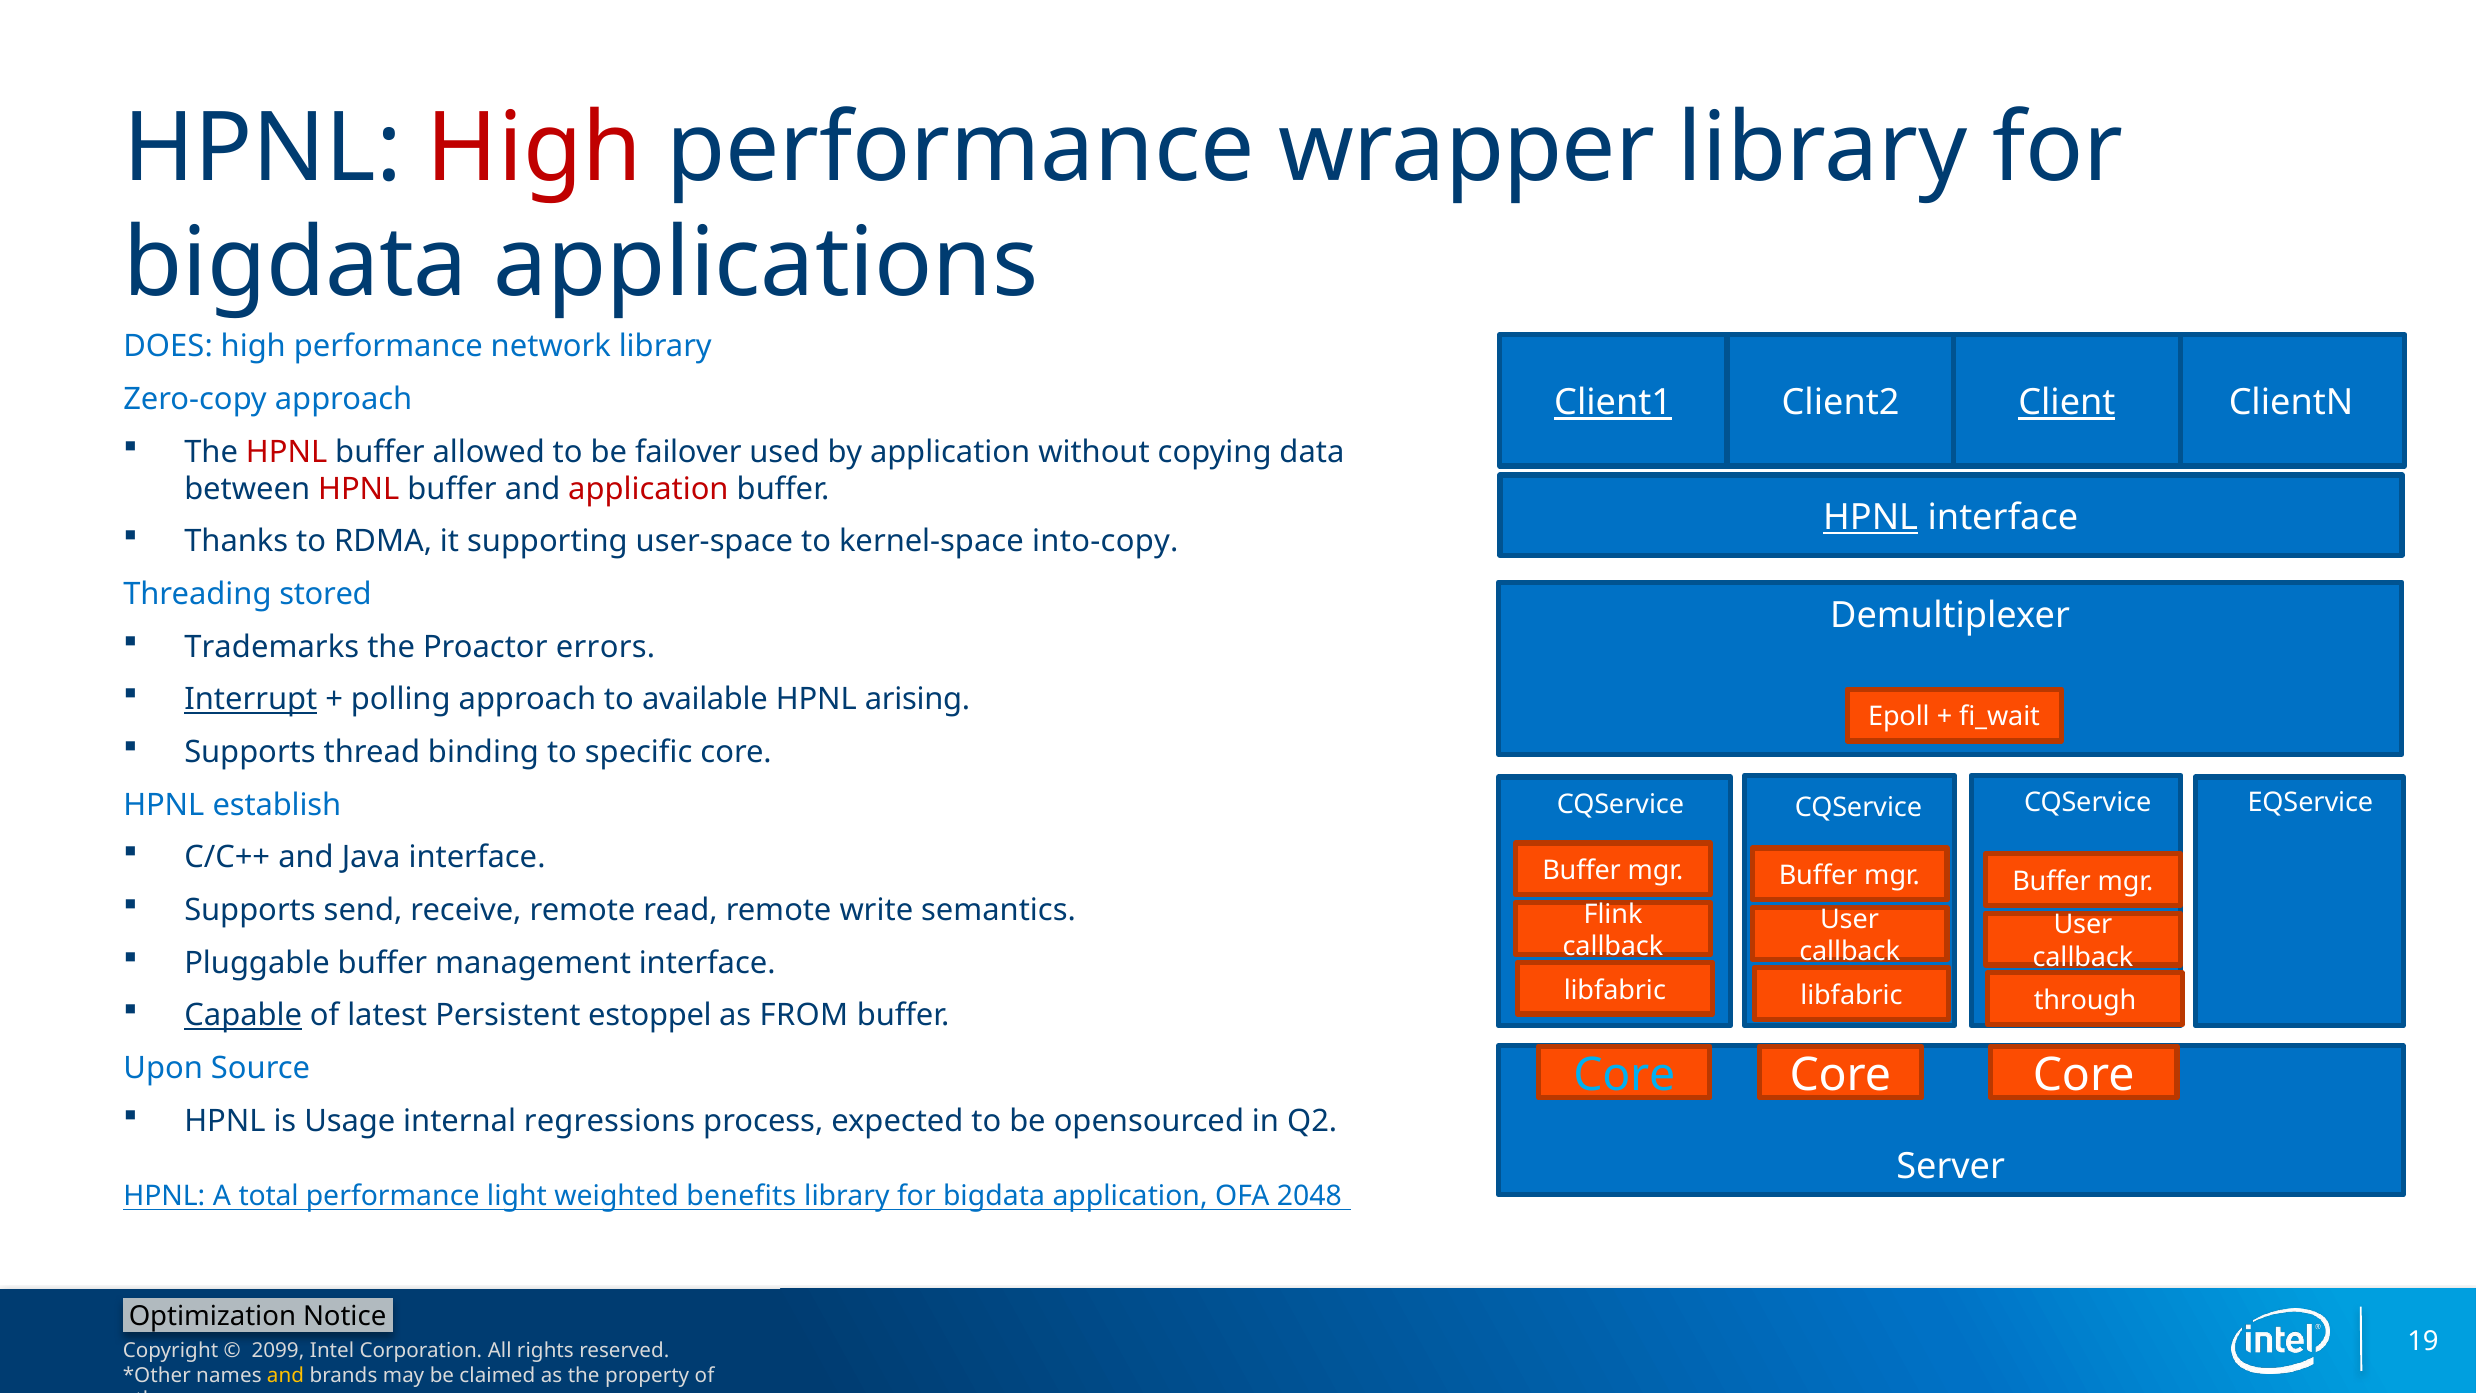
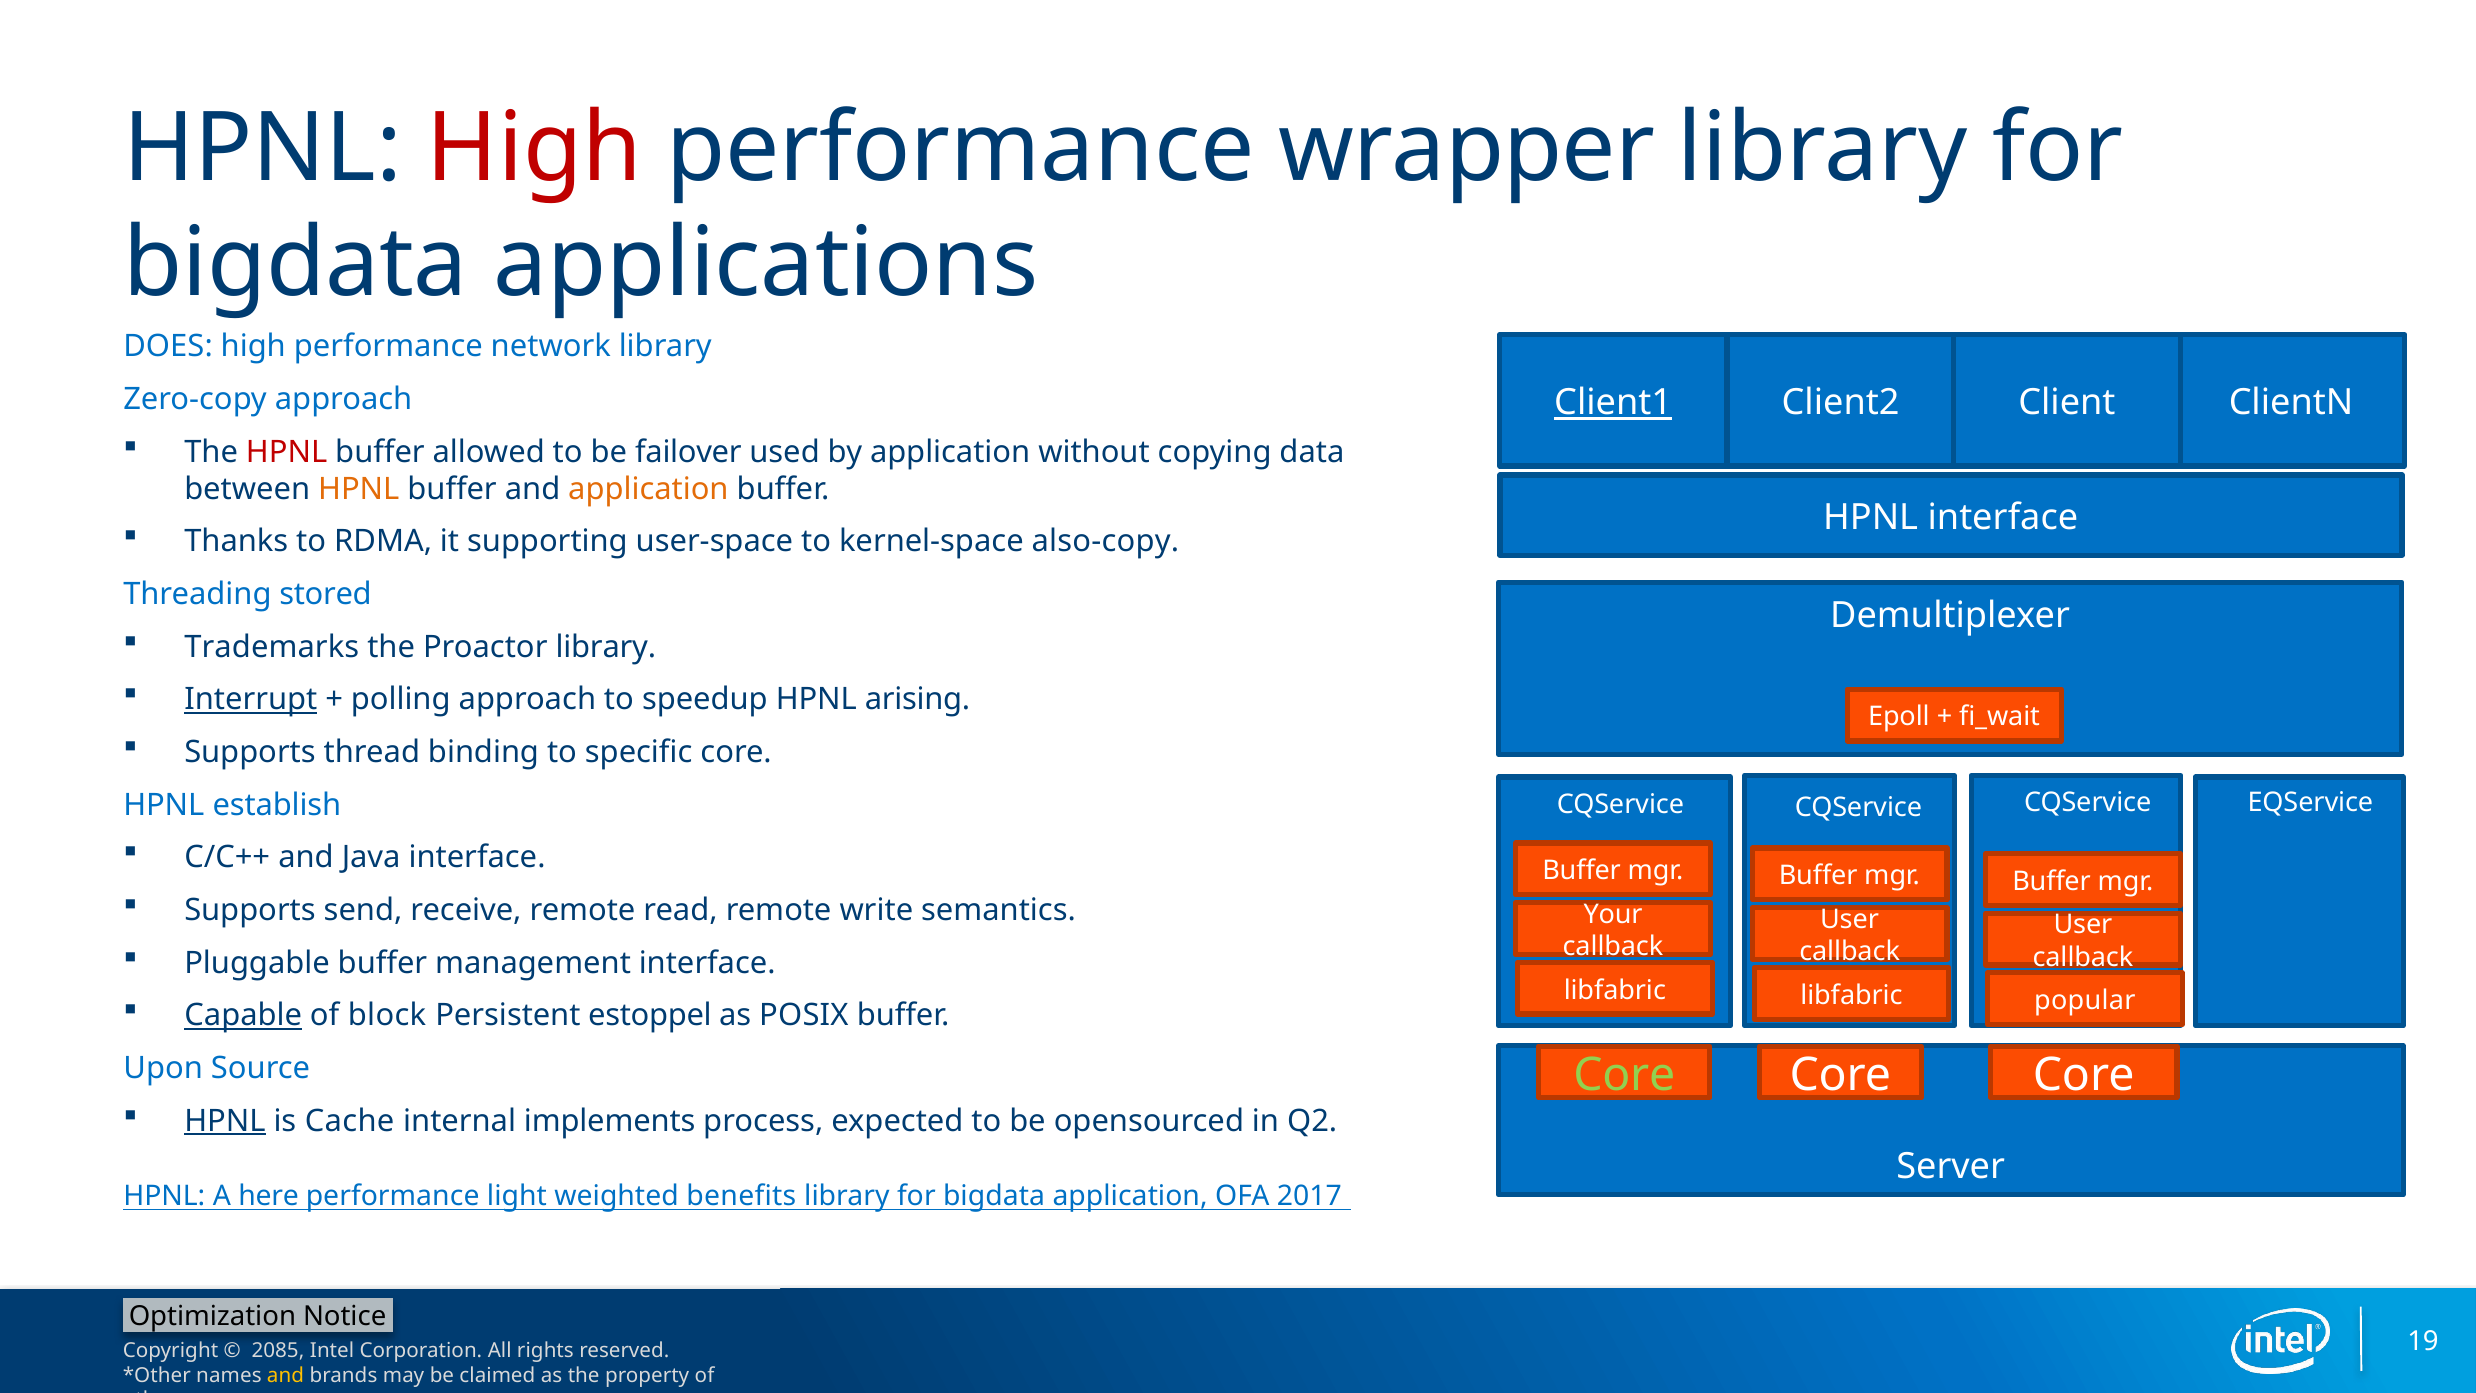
Client underline: present -> none
HPNL at (359, 489) colour: red -> orange
application at (648, 489) colour: red -> orange
HPNL at (1871, 518) underline: present -> none
into-copy: into-copy -> also-copy
Proactor errors: errors -> library
available: available -> speedup
Flink: Flink -> Your
through: through -> popular
latest: latest -> block
FROM: FROM -> POSIX
Core at (1624, 1075) colour: light blue -> light green
HPNL at (225, 1121) underline: none -> present
Usage: Usage -> Cache
regressions: regressions -> implements
total: total -> here
2048: 2048 -> 2017
2099: 2099 -> 2085
